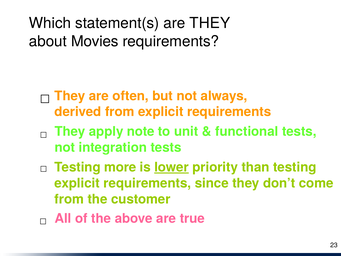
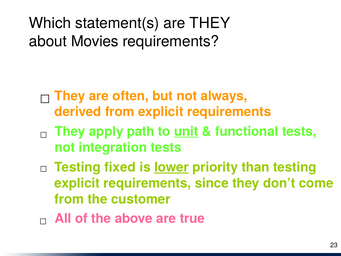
note: note -> path
unit underline: none -> present
more: more -> fixed
